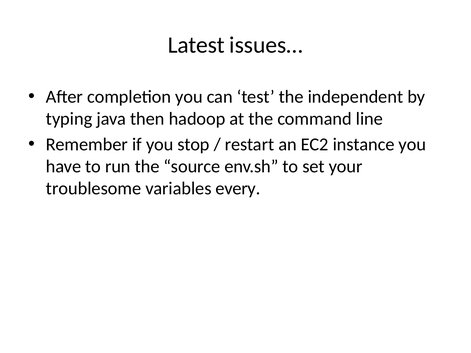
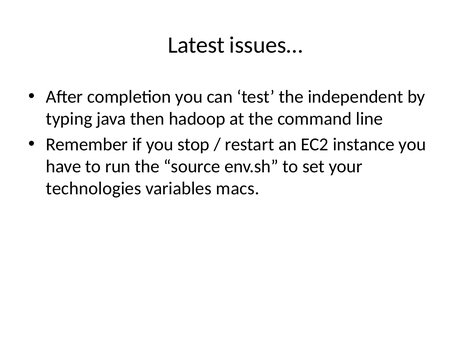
troublesome: troublesome -> technologies
every: every -> macs
